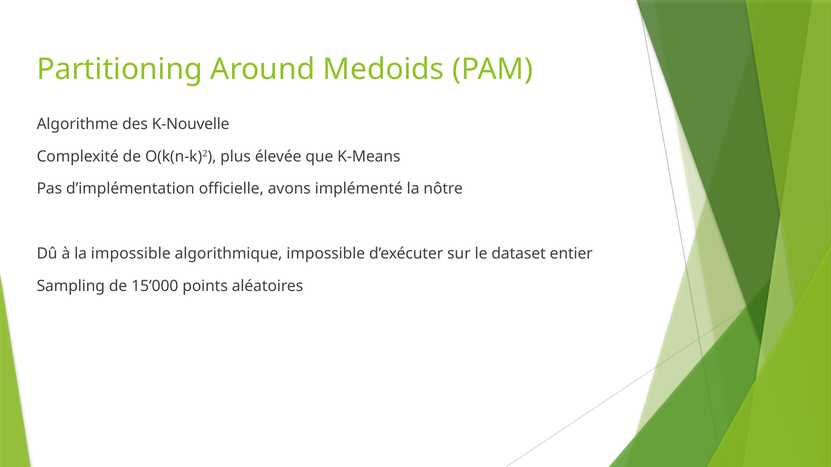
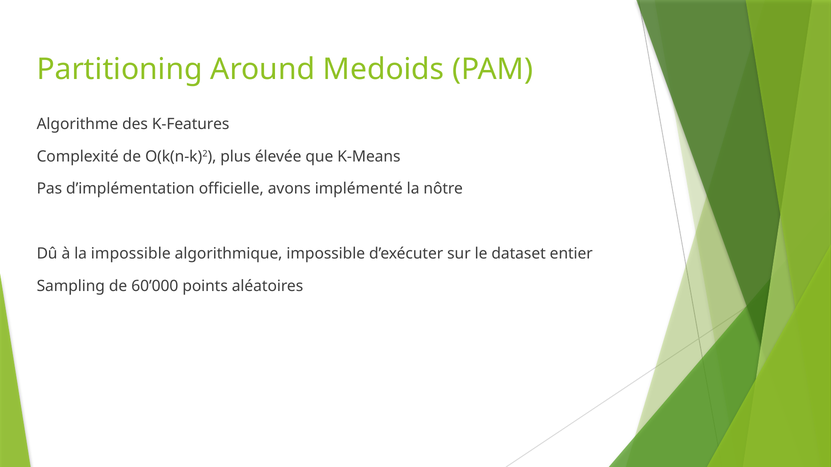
K-Nouvelle: K-Nouvelle -> K-Features
15’000: 15’000 -> 60’000
